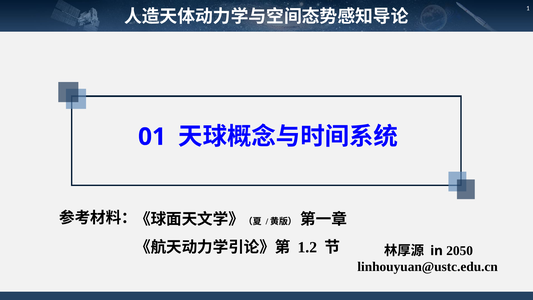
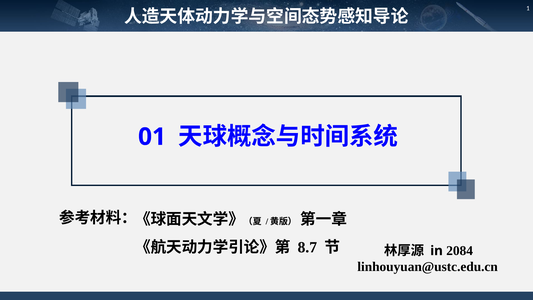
1.2: 1.2 -> 8.7
2050: 2050 -> 2084
